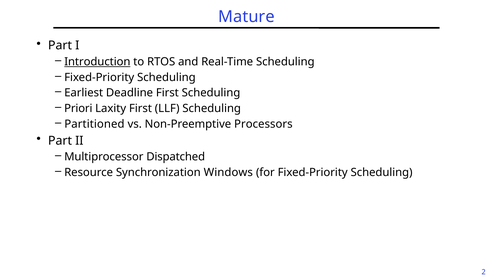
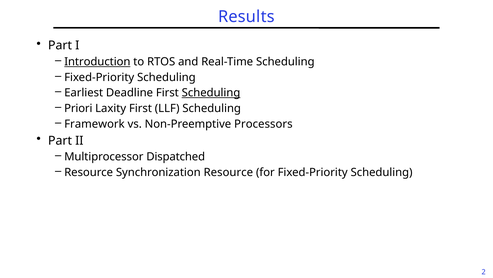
Mature: Mature -> Results
Scheduling at (211, 93) underline: none -> present
Partitioned: Partitioned -> Framework
Synchronization Windows: Windows -> Resource
